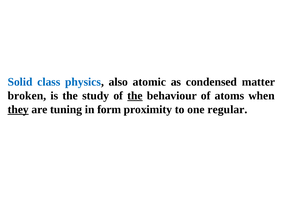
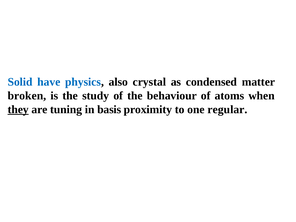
class: class -> have
atomic: atomic -> crystal
the at (135, 96) underline: present -> none
form: form -> basis
